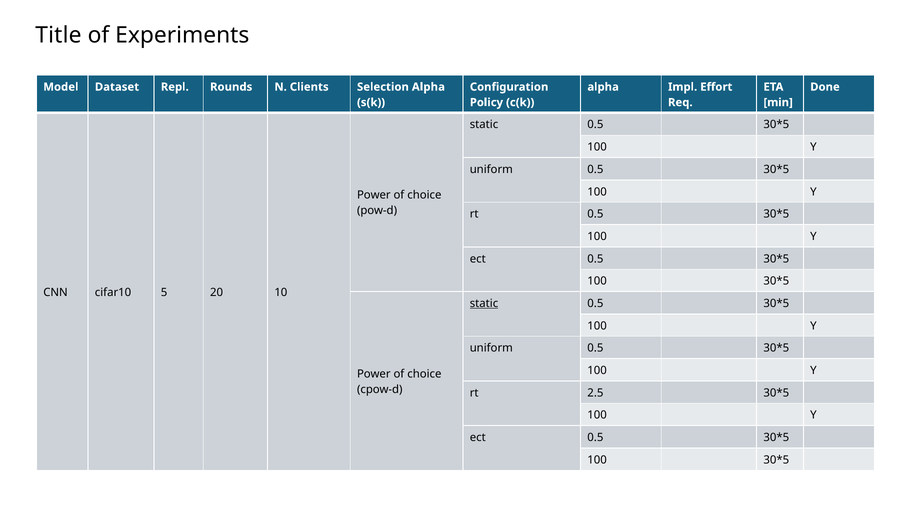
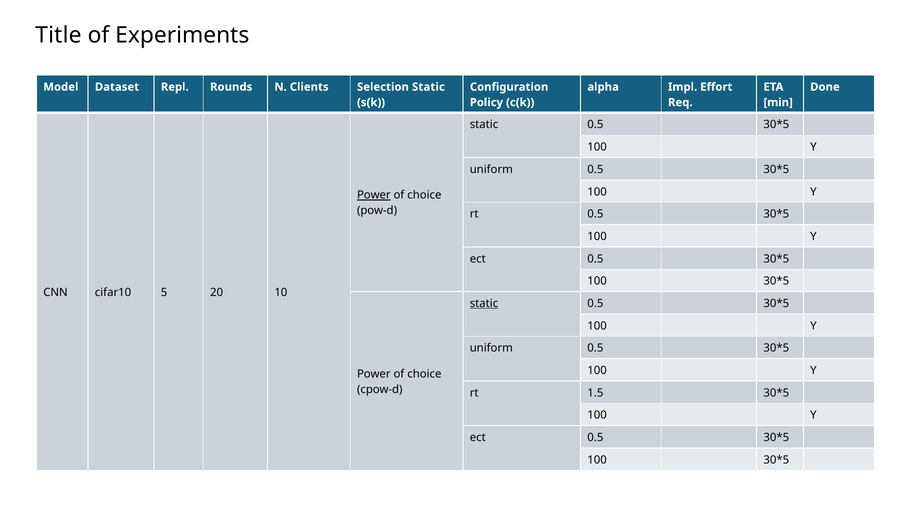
Selection Alpha: Alpha -> Static
Power at (374, 195) underline: none -> present
2.5: 2.5 -> 1.5
